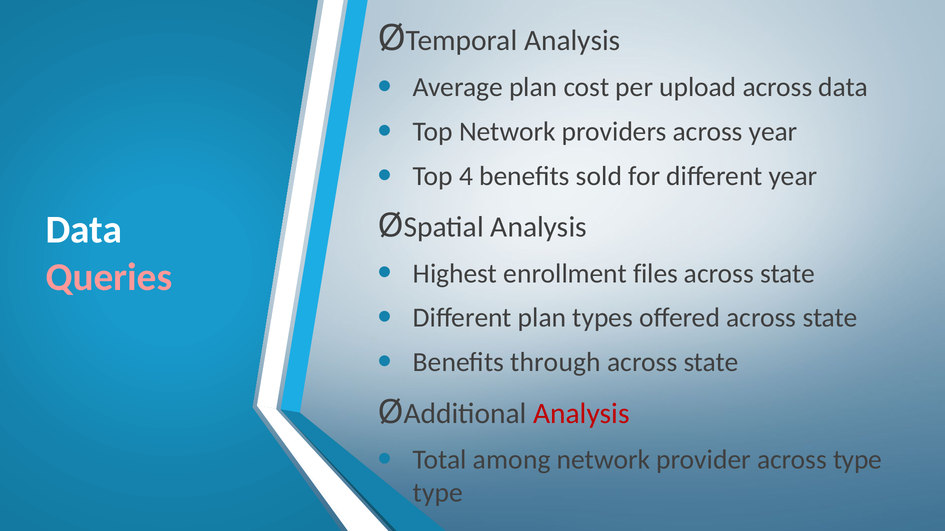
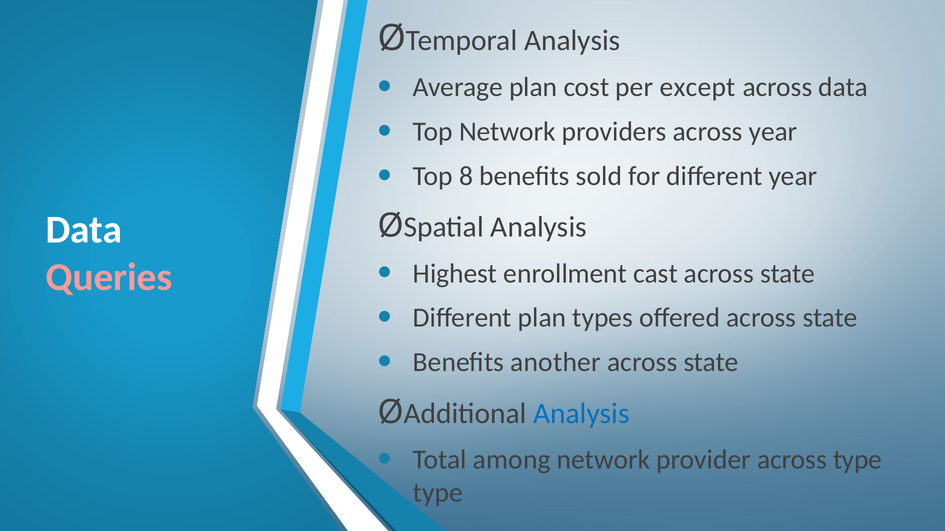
upload: upload -> except
4: 4 -> 8
files: files -> cast
through: through -> another
Analysis at (582, 414) colour: red -> blue
